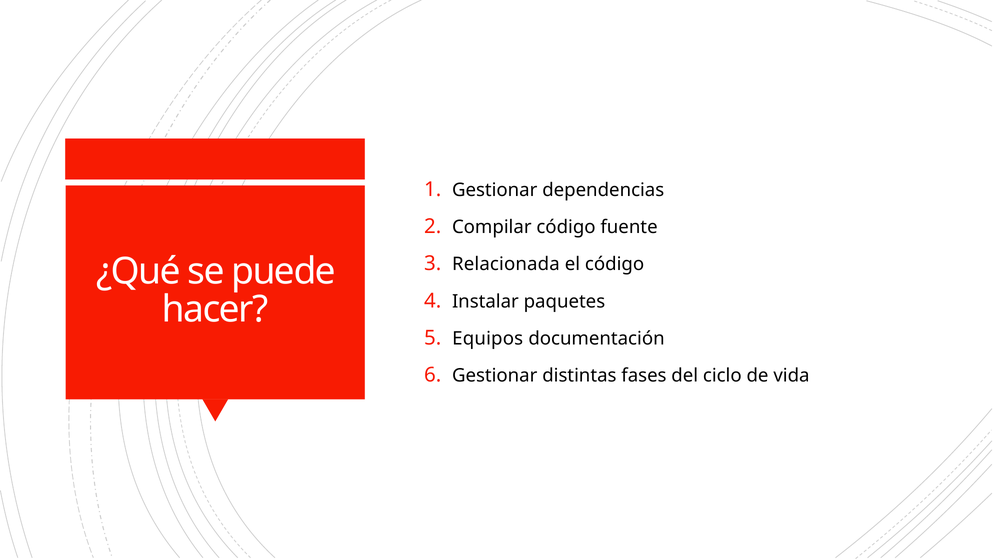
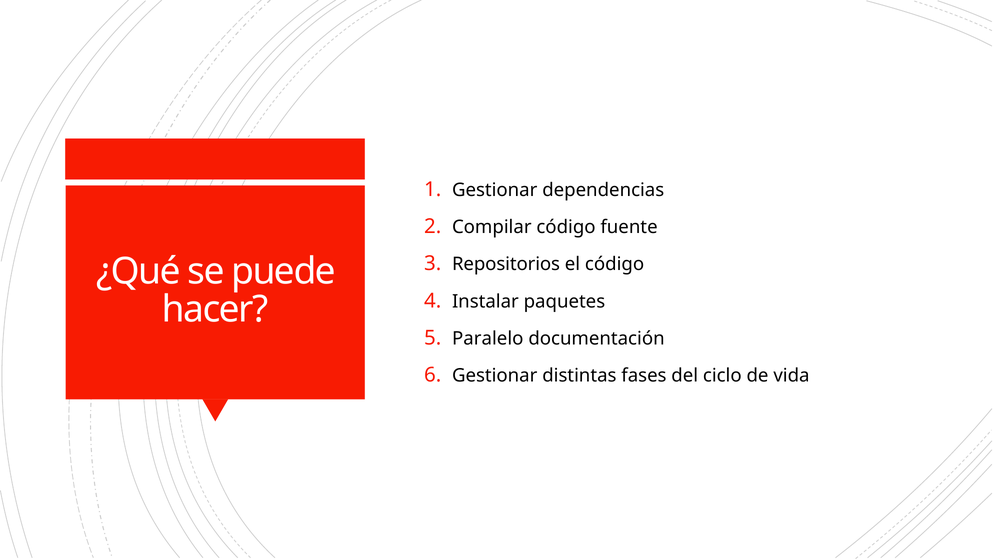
Relacionada: Relacionada -> Repositorios
Equipos: Equipos -> Paralelo
